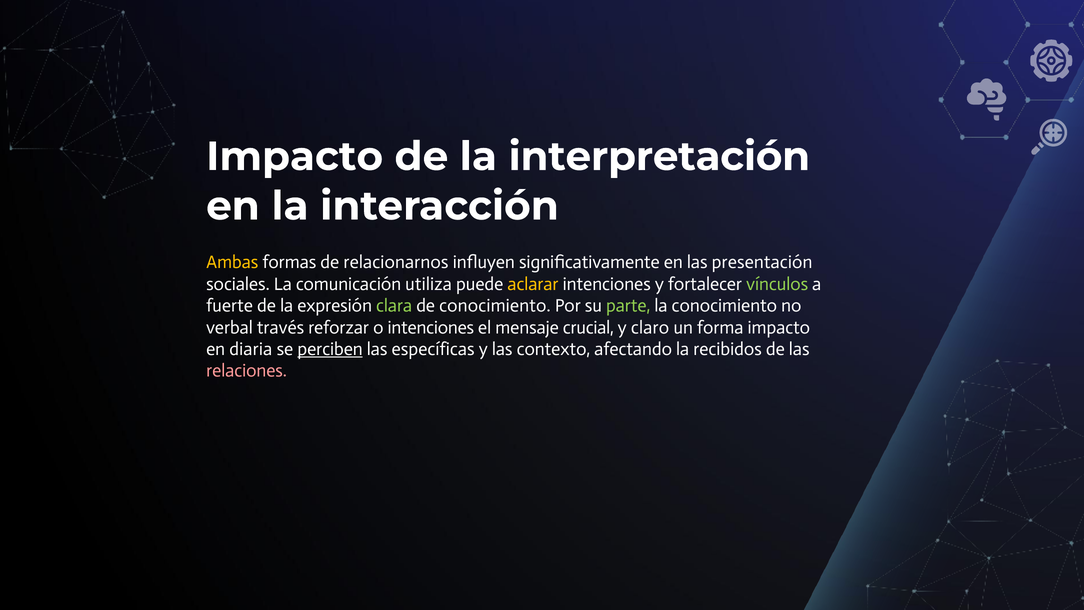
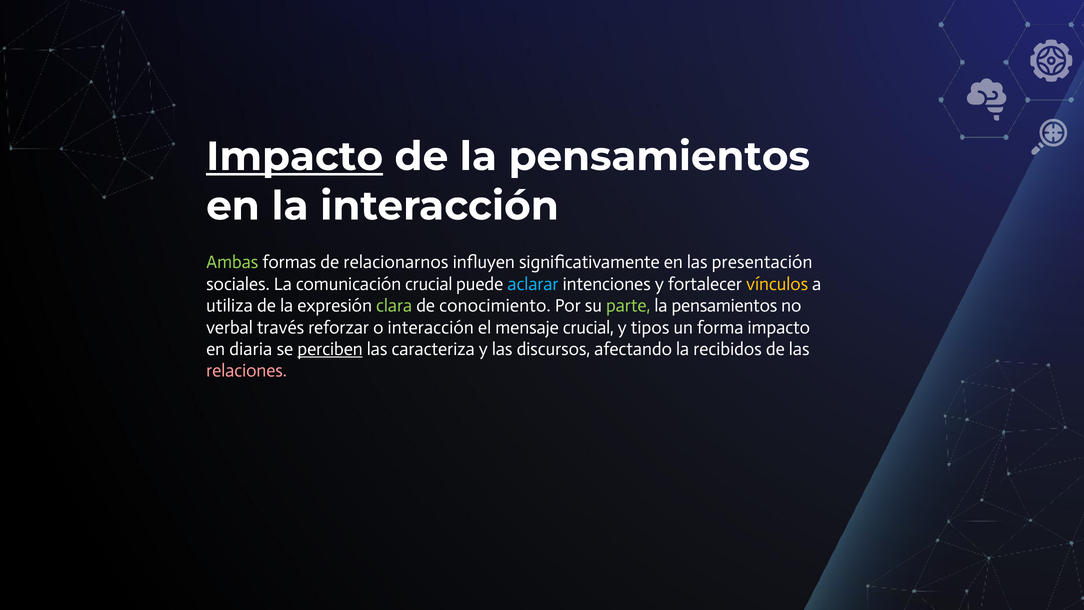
Impacto at (295, 157) underline: none -> present
de la interpretación: interpretación -> pensamientos
Ambas colour: yellow -> light green
comunicación utiliza: utiliza -> crucial
aclarar colour: yellow -> light blue
vínculos colour: light green -> yellow
fuerte: fuerte -> utiliza
conocimiento at (724, 306): conocimiento -> pensamientos
o intenciones: intenciones -> interacción
claro: claro -> tipos
específicas: específicas -> caracteriza
contexto: contexto -> discursos
